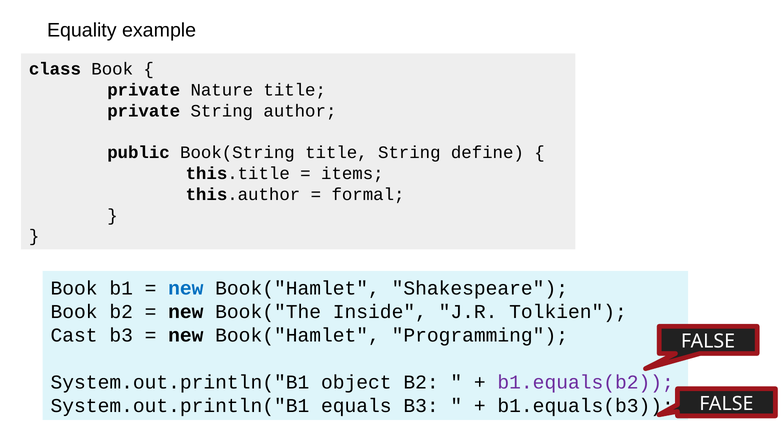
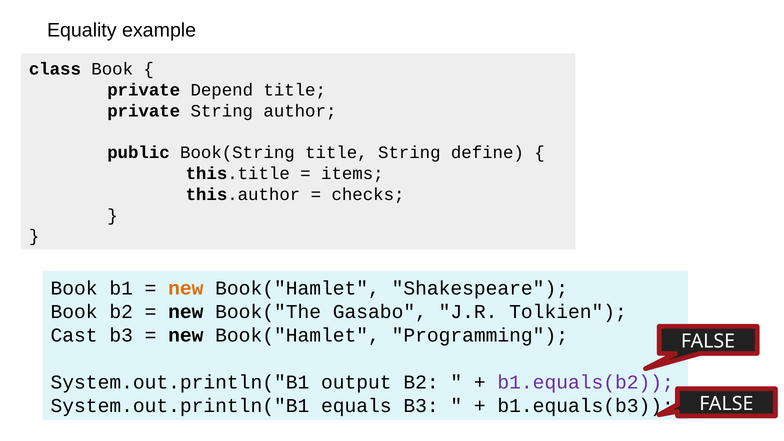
Nature: Nature -> Depend
formal: formal -> checks
new at (186, 288) colour: blue -> orange
Inside: Inside -> Gasabo
object: object -> output
